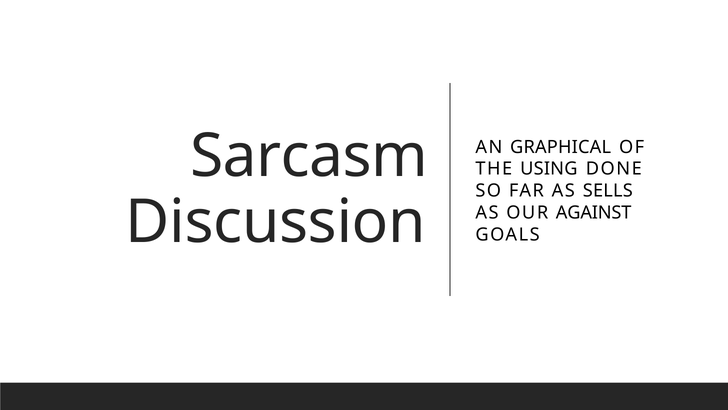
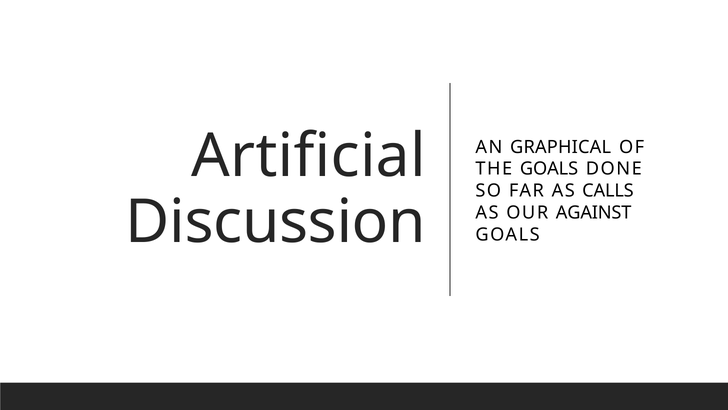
Sarcasm: Sarcasm -> Artificial
THE USING: USING -> GOALS
SELLS: SELLS -> CALLS
